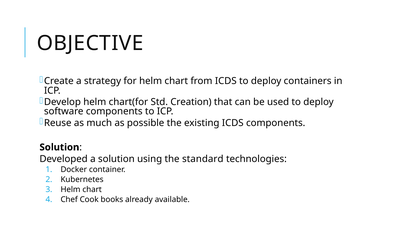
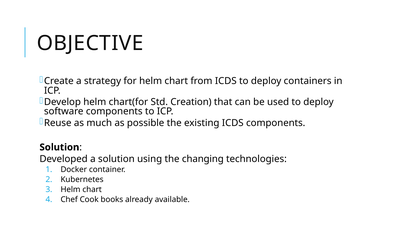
standard: standard -> changing
